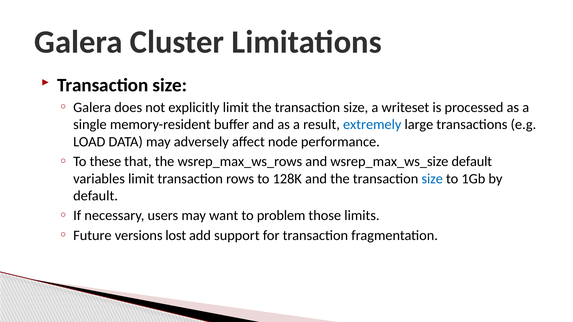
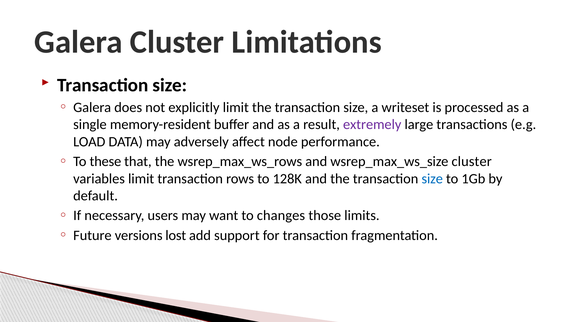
extremely colour: blue -> purple
wsrep_max_ws_size default: default -> cluster
problem: problem -> changes
